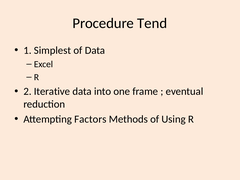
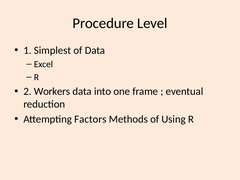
Tend: Tend -> Level
Iterative: Iterative -> Workers
